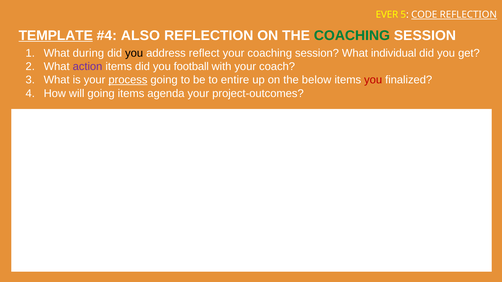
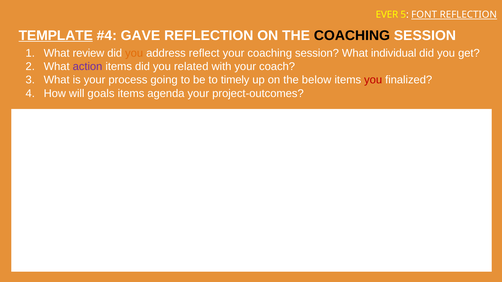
CODE: CODE -> FONT
ALSO: ALSO -> GAVE
COACHING at (352, 35) colour: green -> black
during: during -> review
you at (134, 53) colour: black -> orange
football: football -> related
process underline: present -> none
entire: entire -> timely
will going: going -> goals
